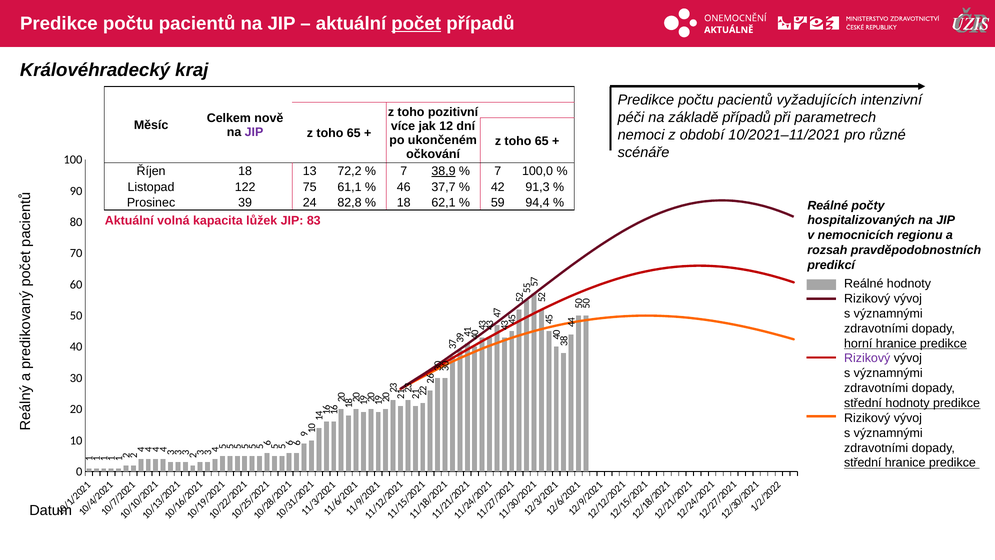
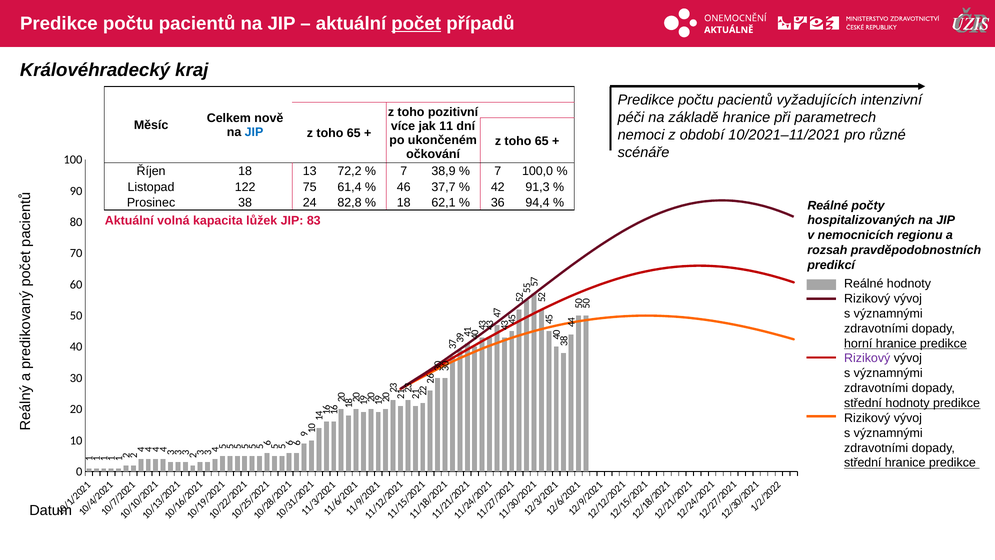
základě případů: případů -> hranice
12: 12 -> 11
JIP at (254, 132) colour: purple -> blue
38,9 underline: present -> none
61,1: 61,1 -> 61,4
39: 39 -> 38
59: 59 -> 36
